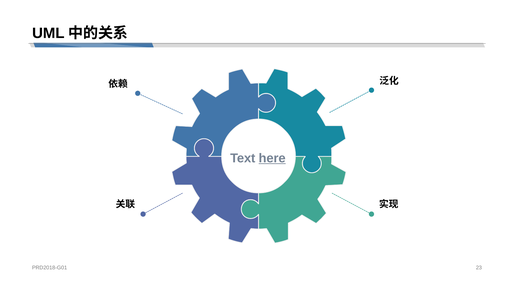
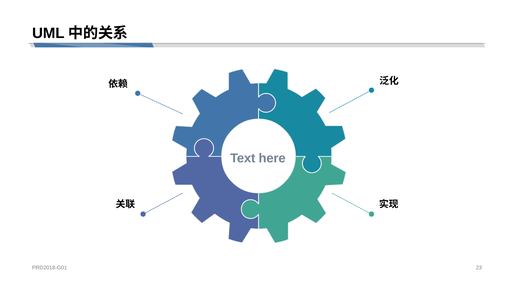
here underline: present -> none
